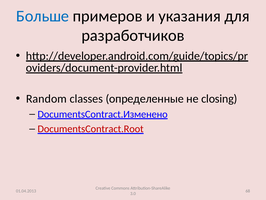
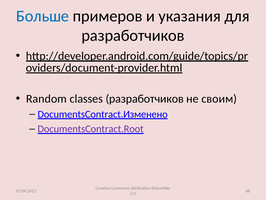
classes определенные: определенные -> разработчиков
closing: closing -> своим
DocumentsContract.Root colour: red -> purple
